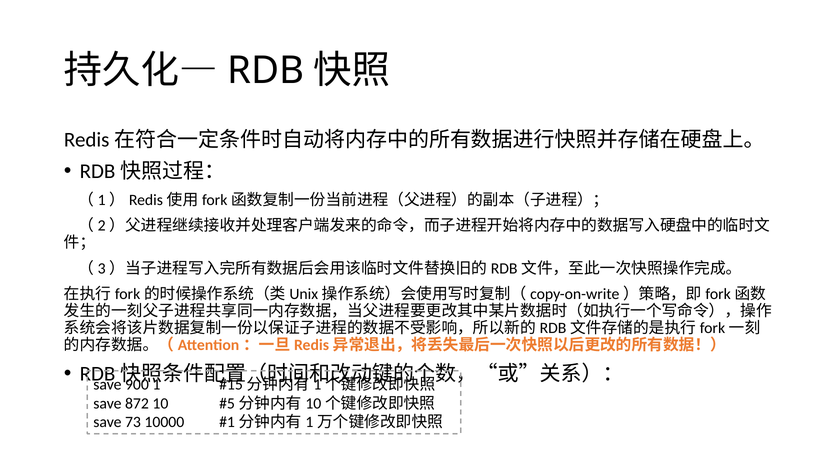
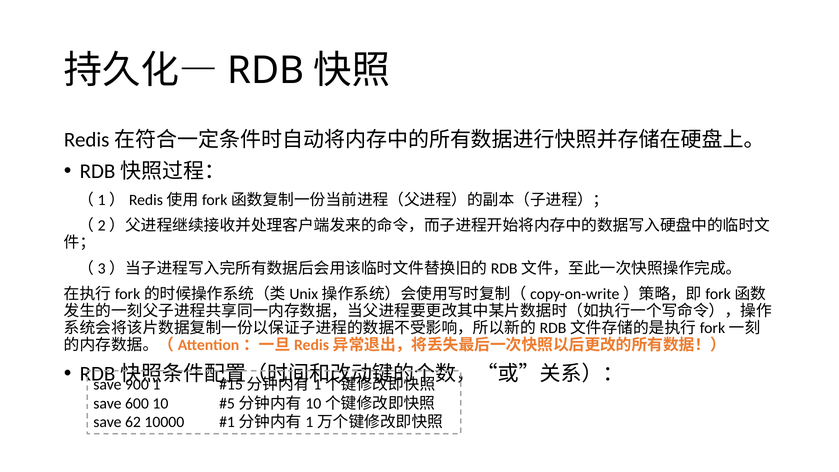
872: 872 -> 600
73: 73 -> 62
